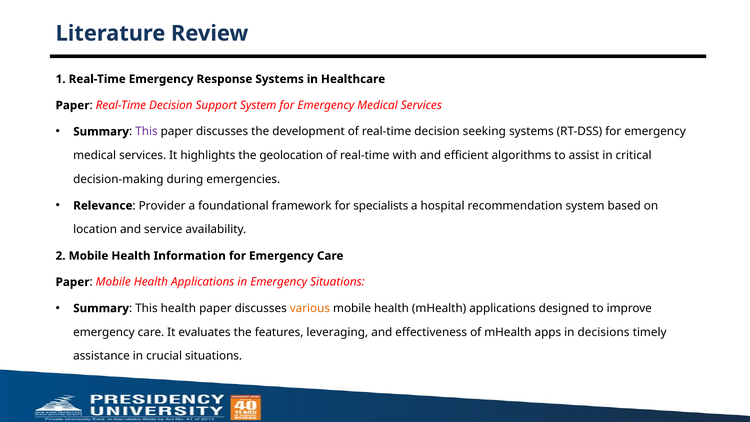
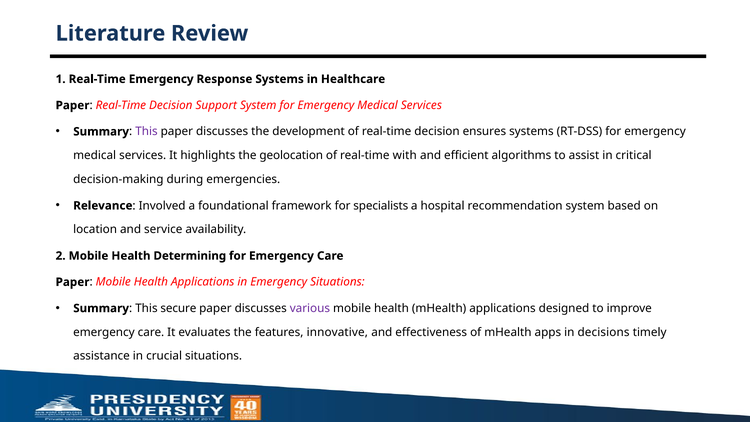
seeking: seeking -> ensures
Provider: Provider -> Involved
Information: Information -> Determining
This health: health -> secure
various colour: orange -> purple
leveraging: leveraging -> innovative
